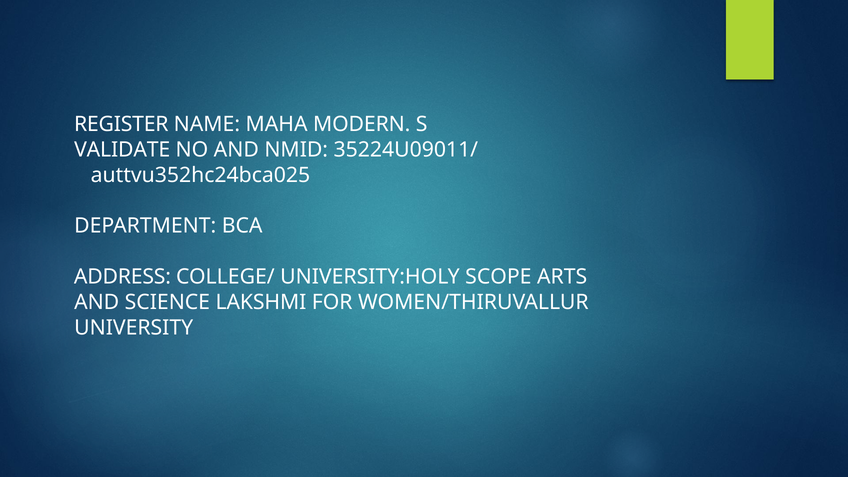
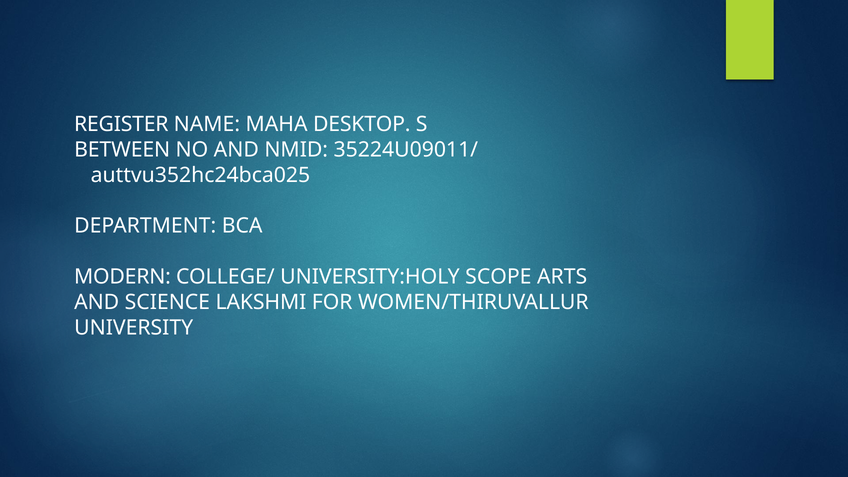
MODERN: MODERN -> DESKTOP
VALIDATE: VALIDATE -> BETWEEN
ADDRESS: ADDRESS -> MODERN
